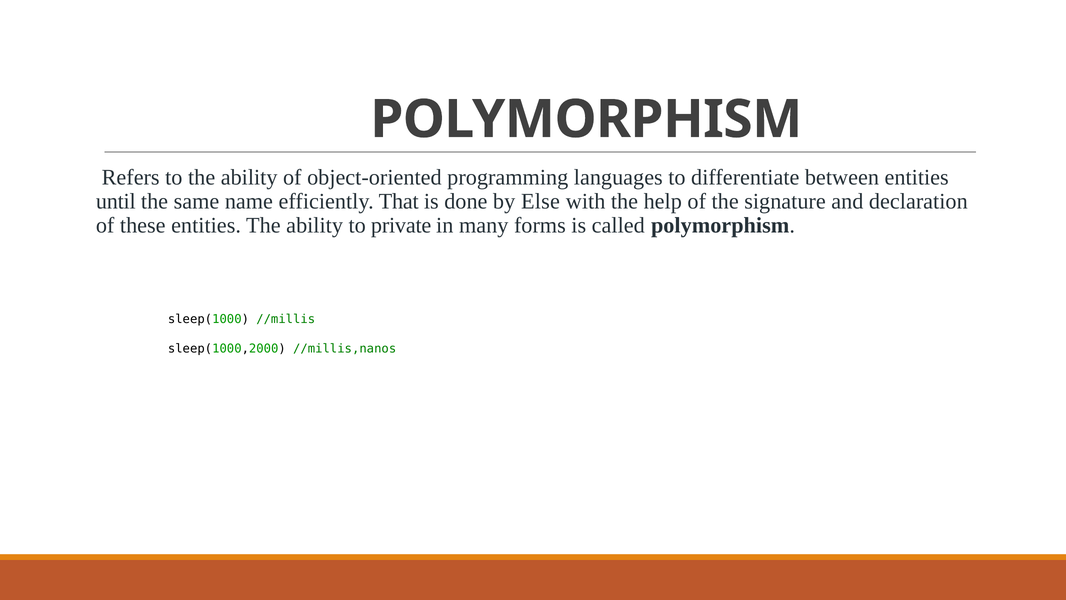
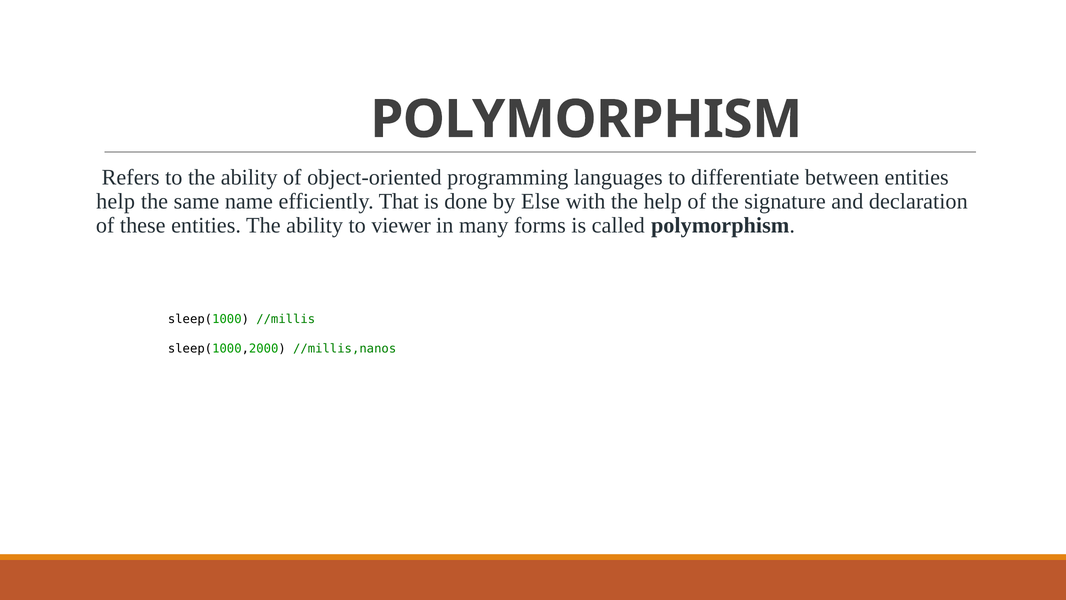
until at (116, 201): until -> help
private: private -> viewer
